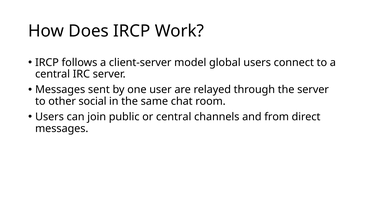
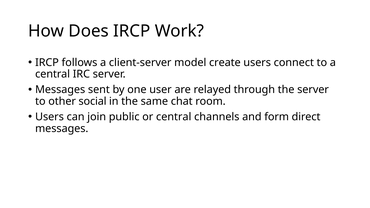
global: global -> create
from: from -> form
